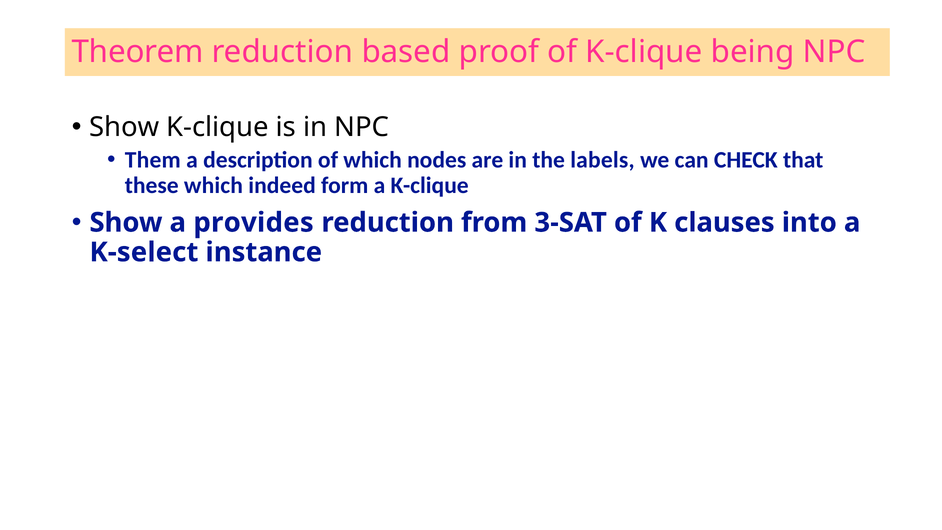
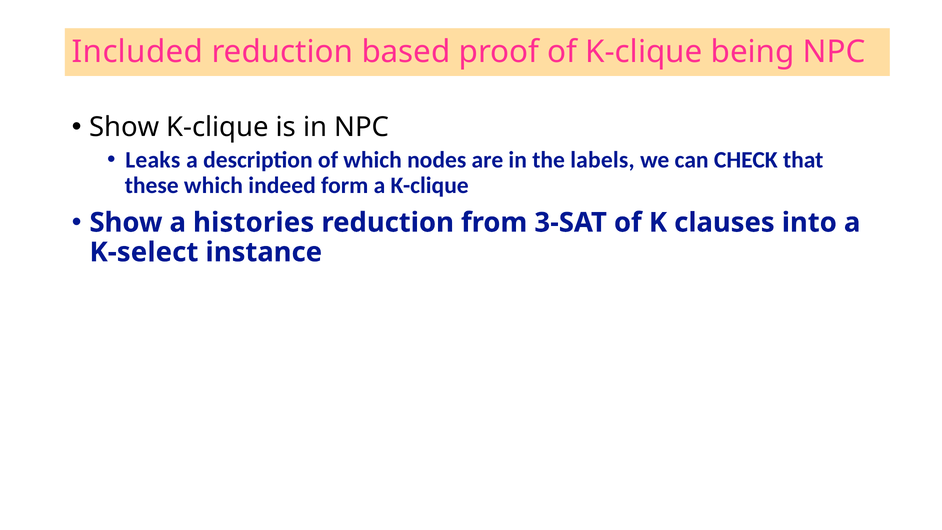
Theorem: Theorem -> Included
Them: Them -> Leaks
provides: provides -> histories
